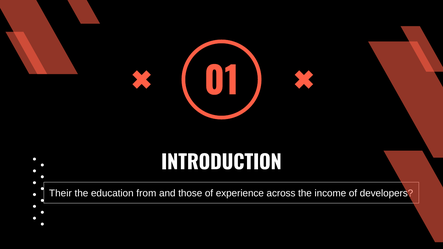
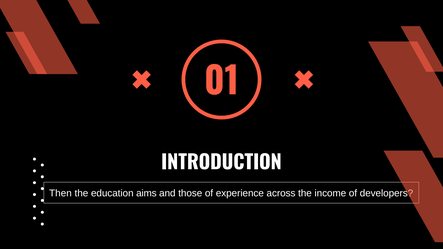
Their: Their -> Then
from: from -> aims
